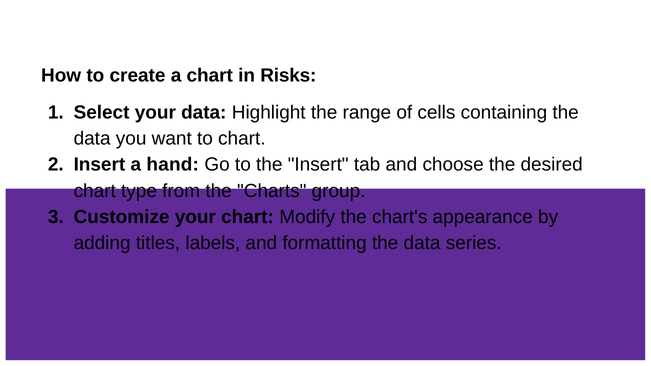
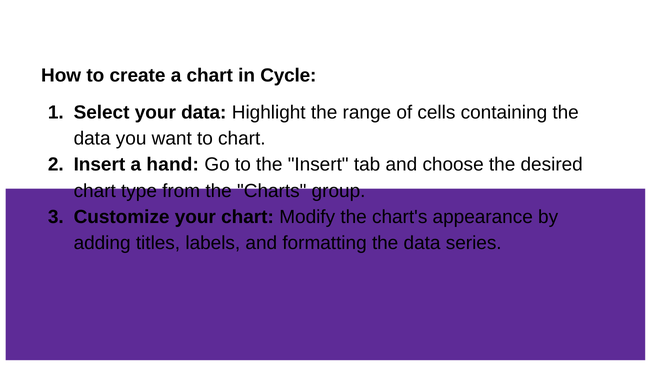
Risks: Risks -> Cycle
